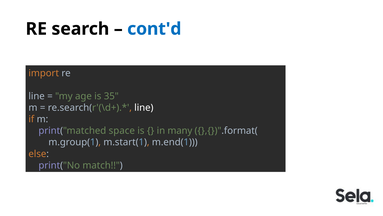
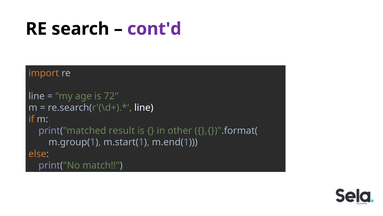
cont'd colour: blue -> purple
35: 35 -> 72
space: space -> result
many: many -> other
